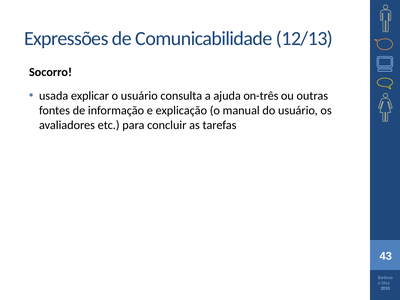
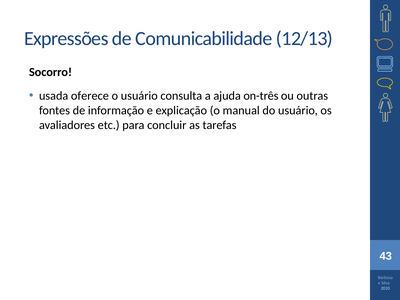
explicar: explicar -> oferece
